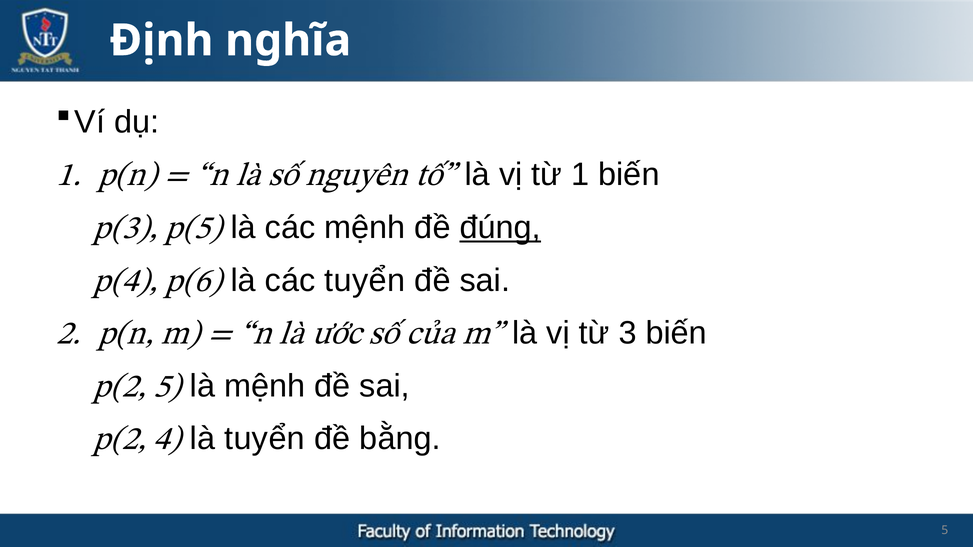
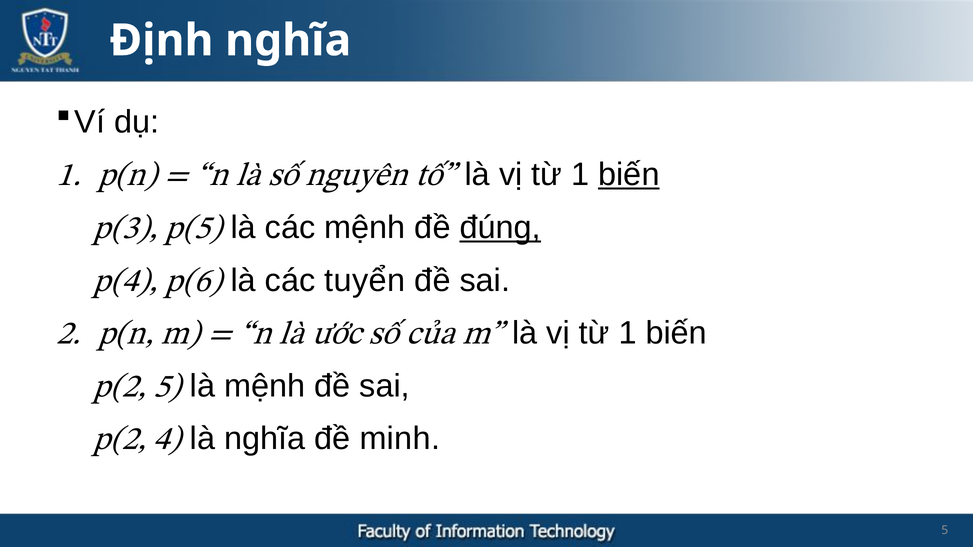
biến at (629, 175) underline: none -> present
3 at (628, 333): 3 -> 1
là tuyển: tuyển -> nghĩa
bằng: bằng -> minh
